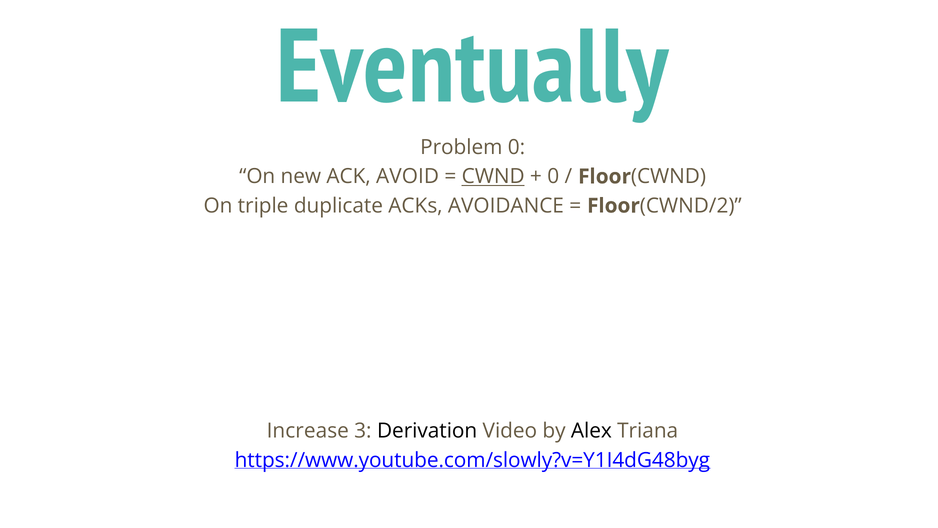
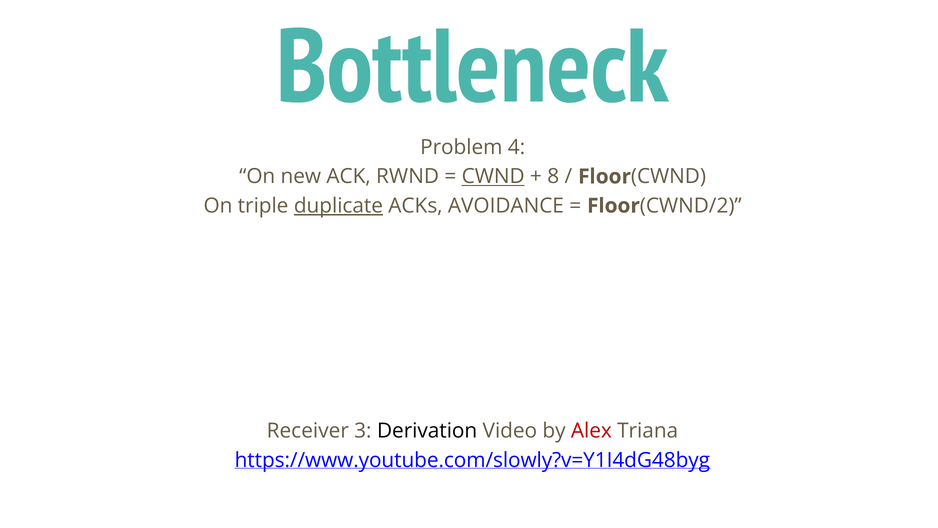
Eventually: Eventually -> Bottleneck
Problem 0: 0 -> 4
AVOID: AVOID -> RWND
0 at (553, 176): 0 -> 8
duplicate underline: none -> present
Increase: Increase -> Receiver
Alex colour: black -> red
